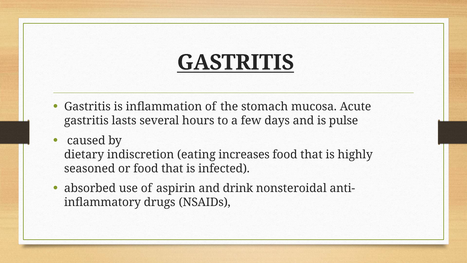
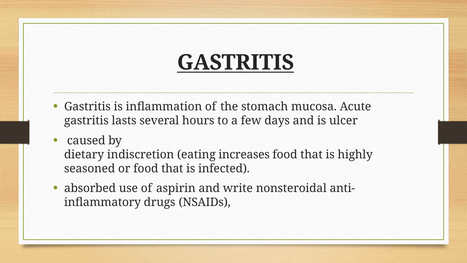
pulse: pulse -> ulcer
drink: drink -> write
